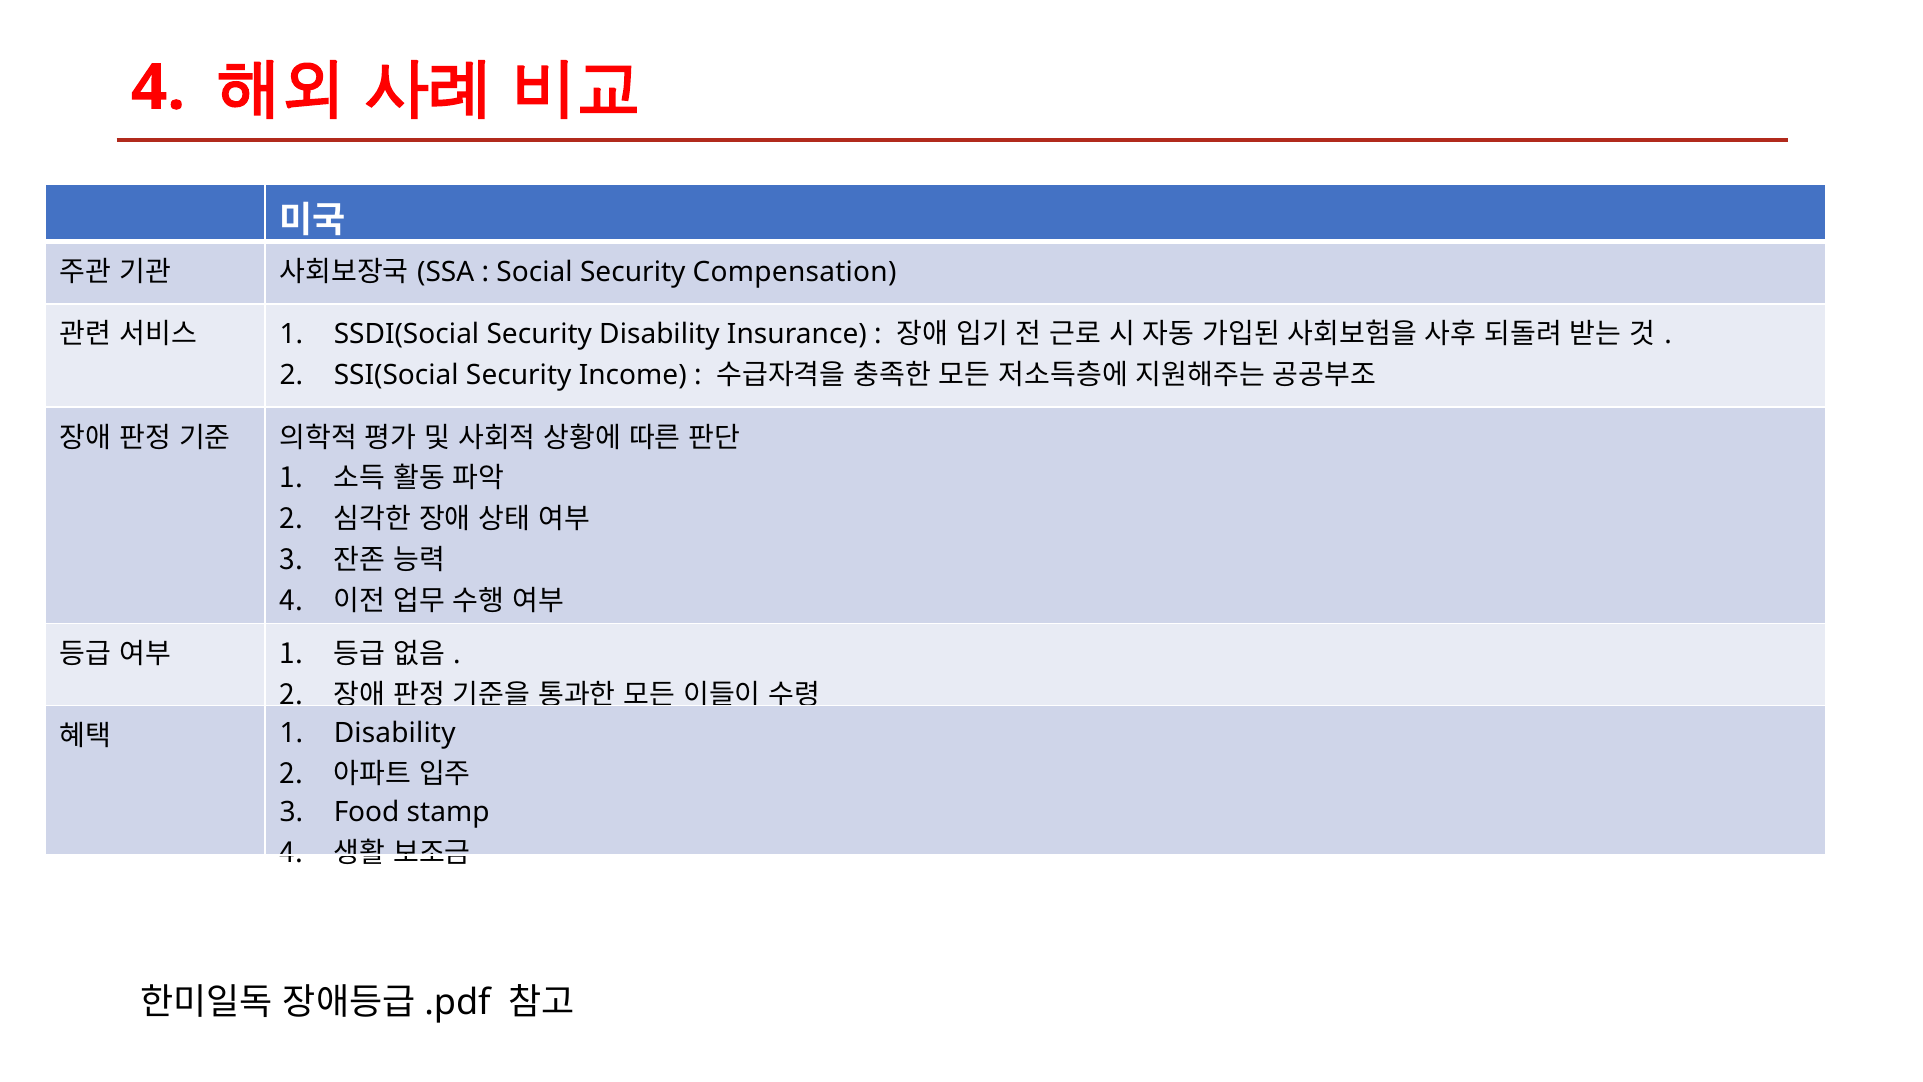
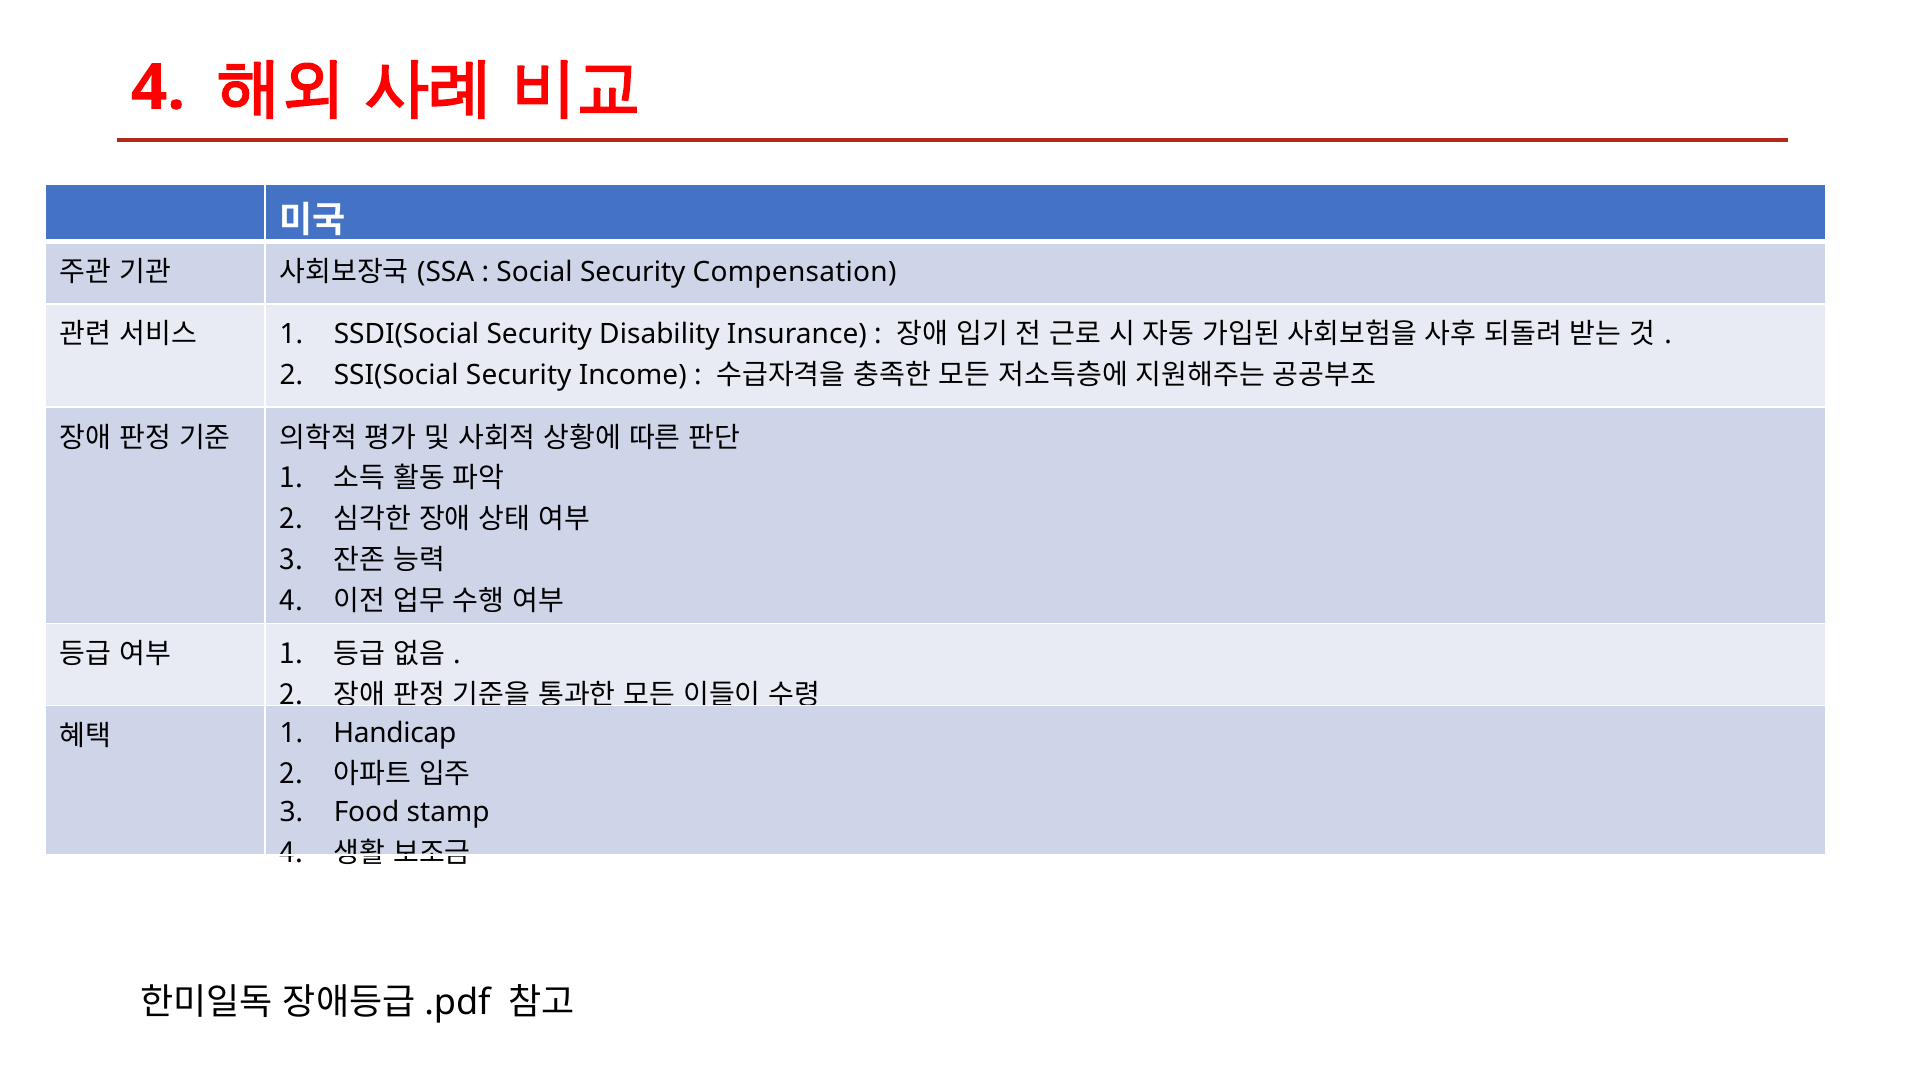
Disability at (395, 733): Disability -> Handicap
